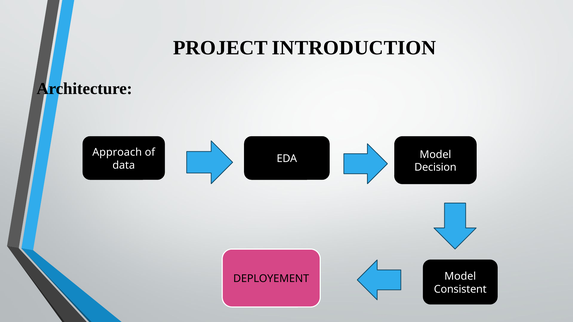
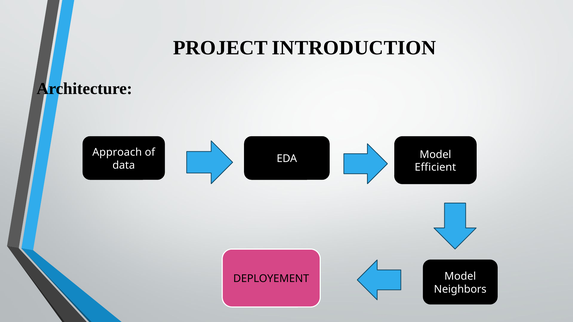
Decision: Decision -> Efficient
Consistent: Consistent -> Neighbors
